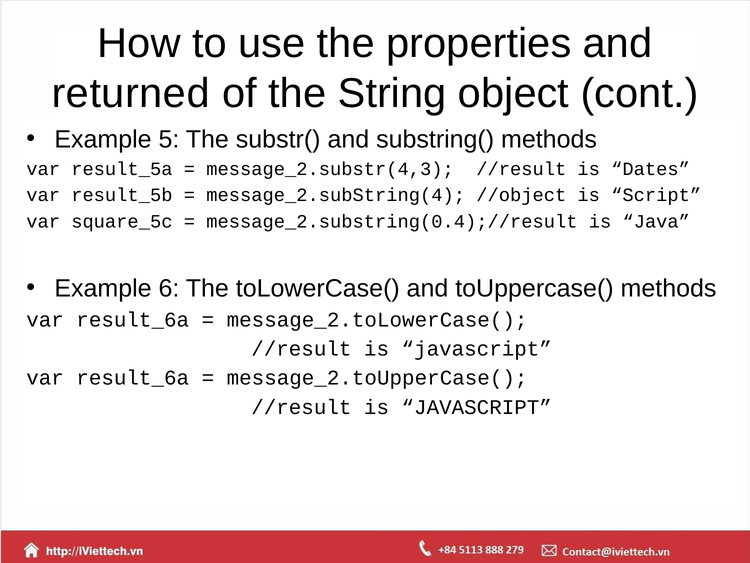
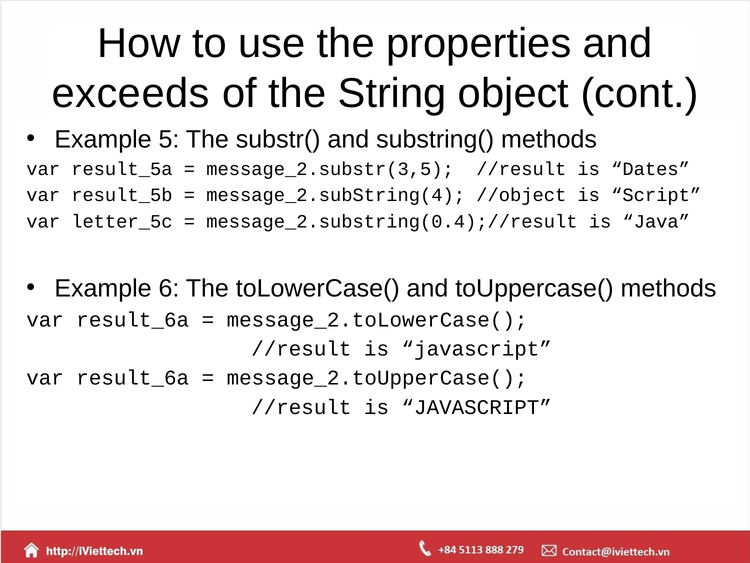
returned: returned -> exceeds
message_2.substr(4,3: message_2.substr(4,3 -> message_2.substr(3,5
square_5c: square_5c -> letter_5c
